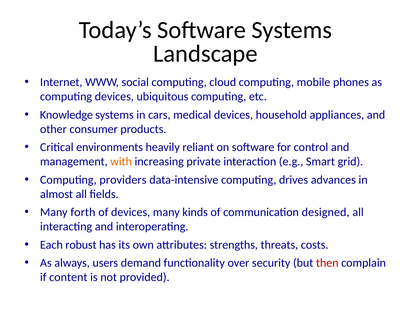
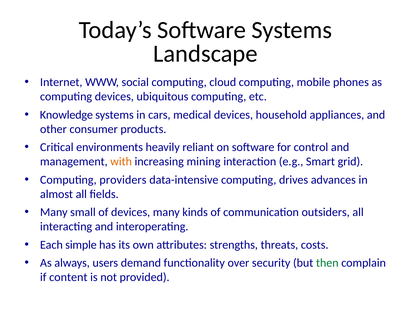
private: private -> mining
forth: forth -> small
designed: designed -> outsiders
robust: robust -> simple
then colour: red -> green
